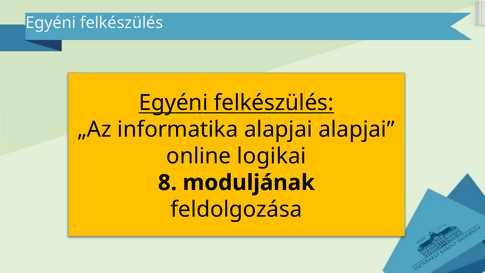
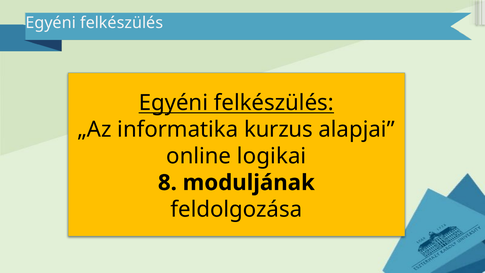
informatika alapjai: alapjai -> kurzus
